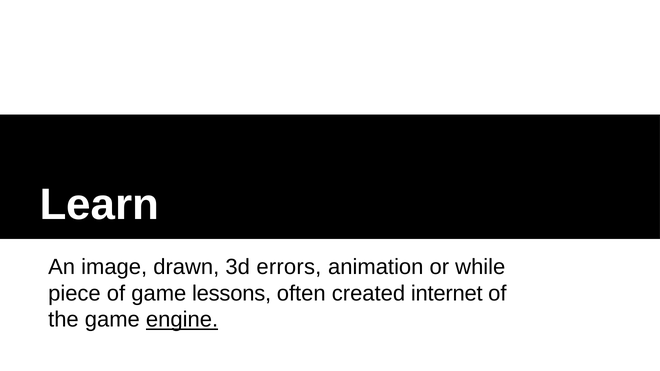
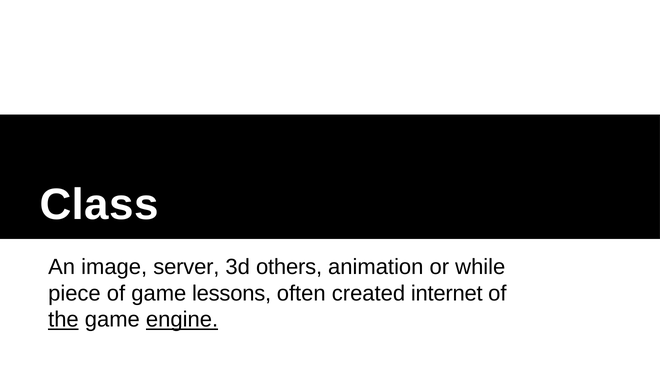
Learn: Learn -> Class
drawn: drawn -> server
errors: errors -> others
the underline: none -> present
